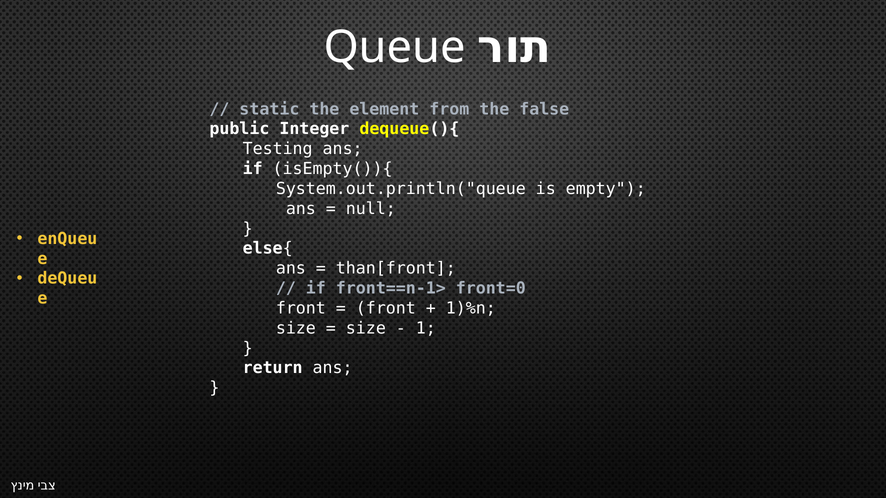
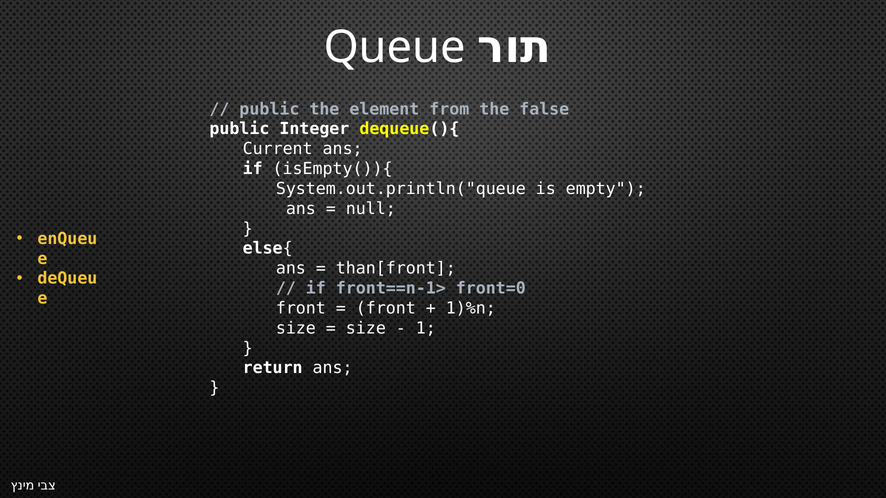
static at (269, 109): static -> public
Testing: Testing -> Current
